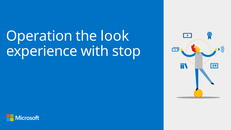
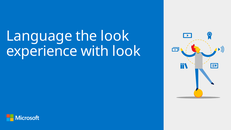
Operation: Operation -> Language
with stop: stop -> look
